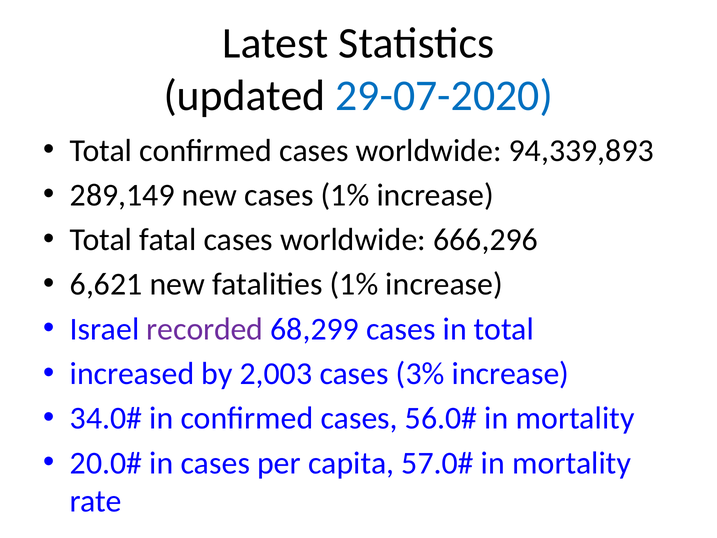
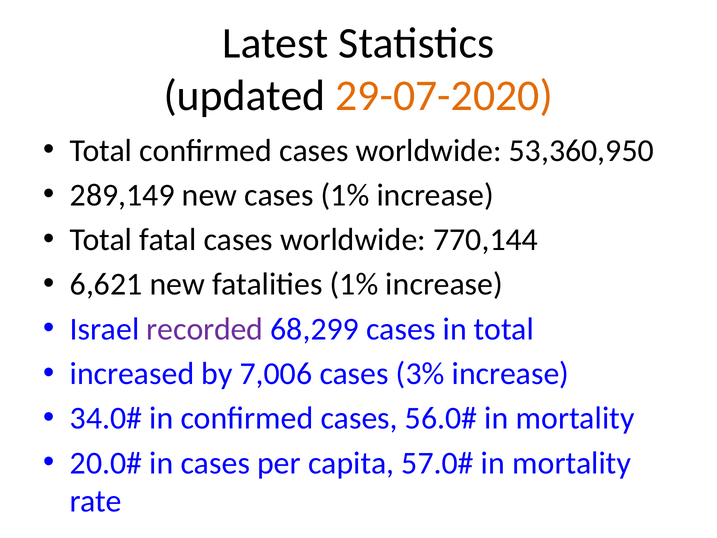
29-07-2020 colour: blue -> orange
94,339,893: 94,339,893 -> 53,360,950
666,296: 666,296 -> 770,144
2,003: 2,003 -> 7,006
